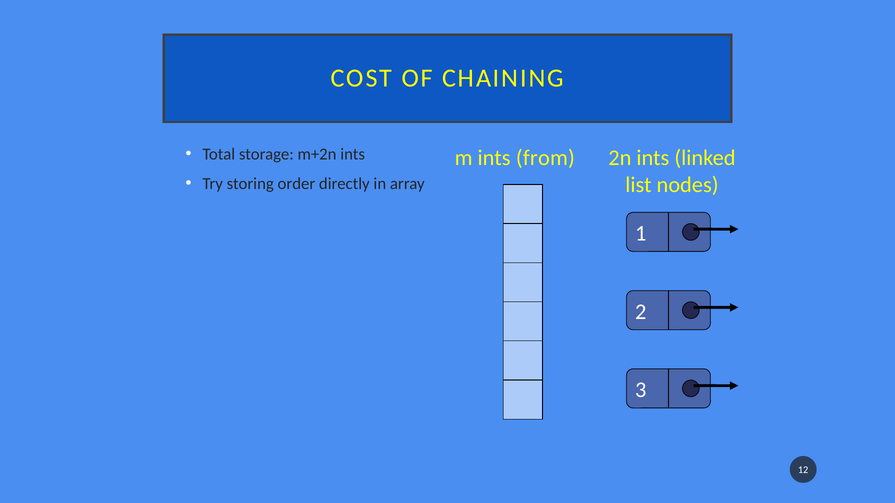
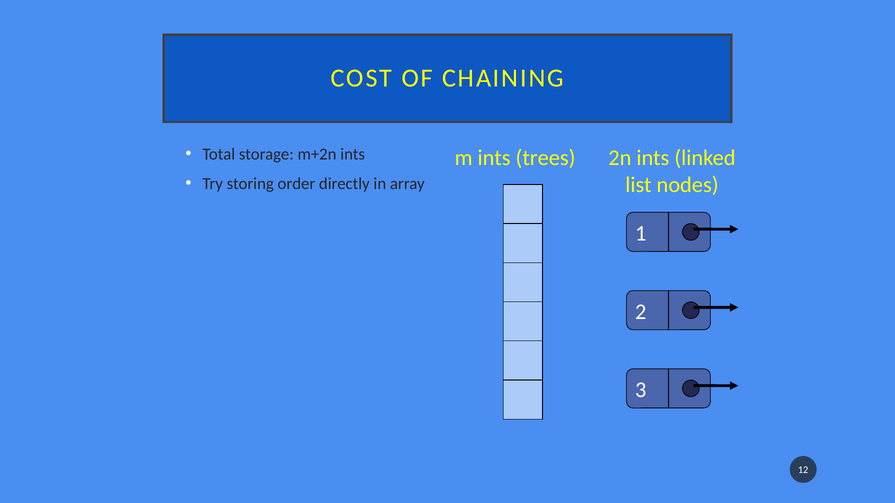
from: from -> trees
